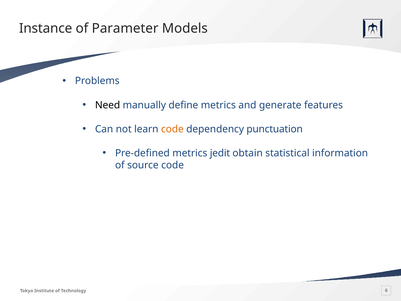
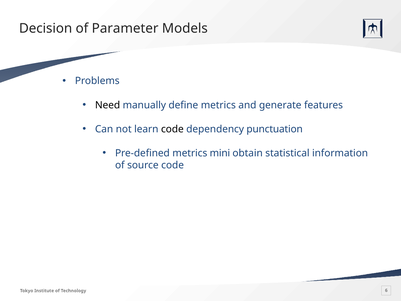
Instance: Instance -> Decision
code at (172, 129) colour: orange -> black
jedit: jedit -> mini
